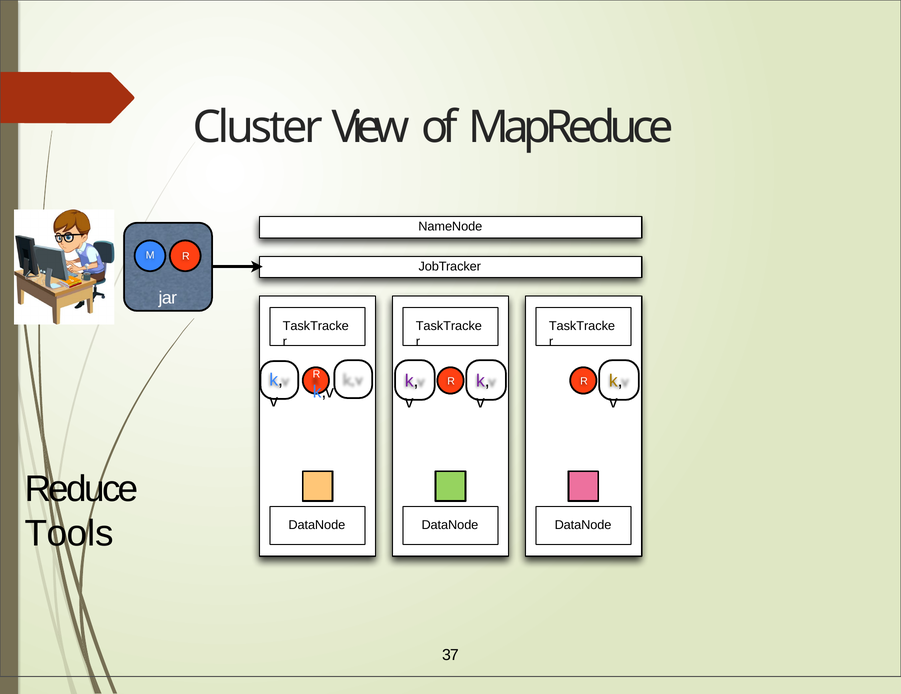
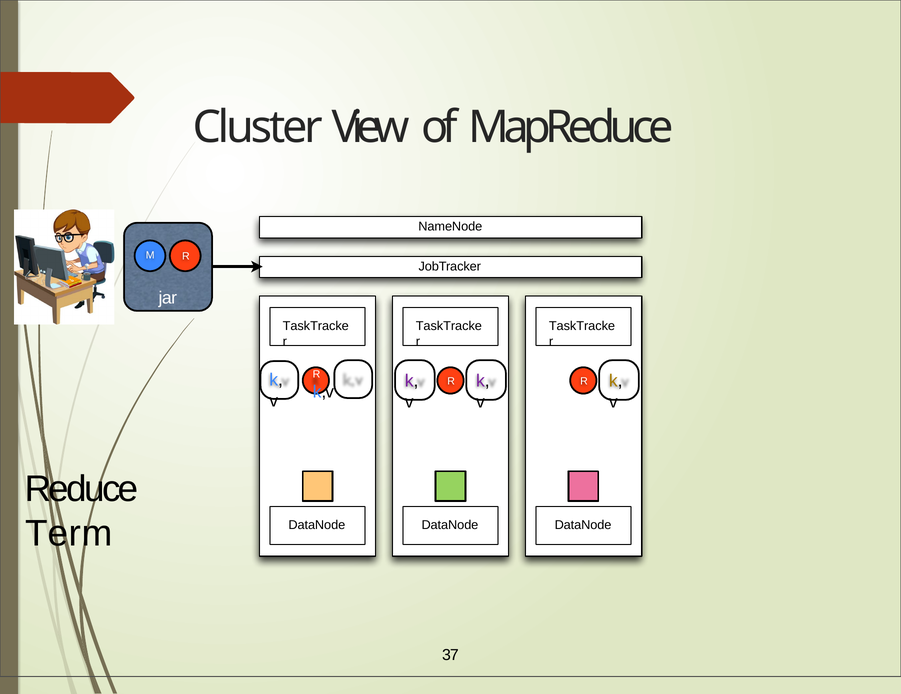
Tools: Tools -> Term
